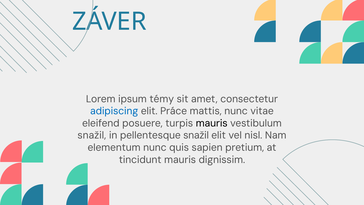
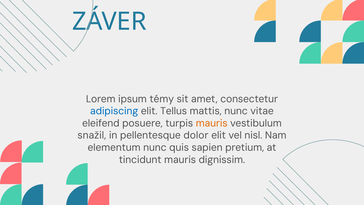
Práce: Práce -> Tellus
mauris at (212, 123) colour: black -> orange
pellentesque snažil: snažil -> dolor
